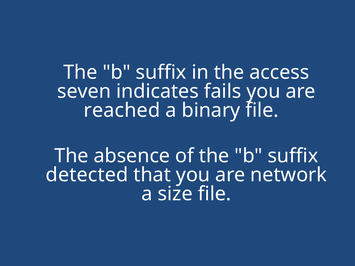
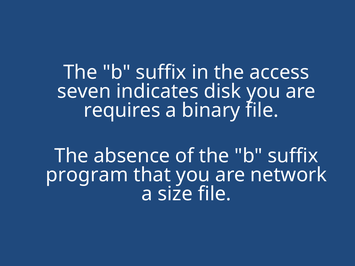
fails: fails -> disk
reached: reached -> requires
detected: detected -> program
